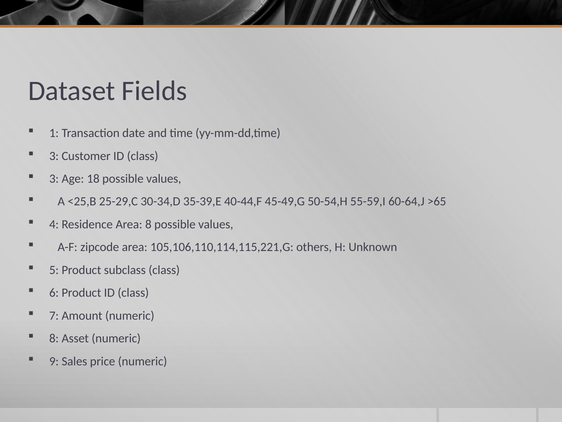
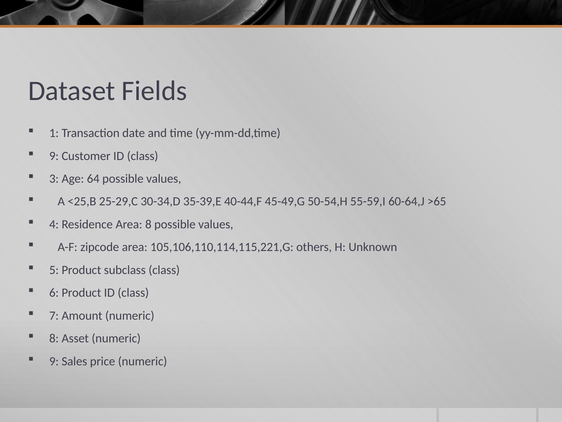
3 at (54, 156): 3 -> 9
18: 18 -> 64
